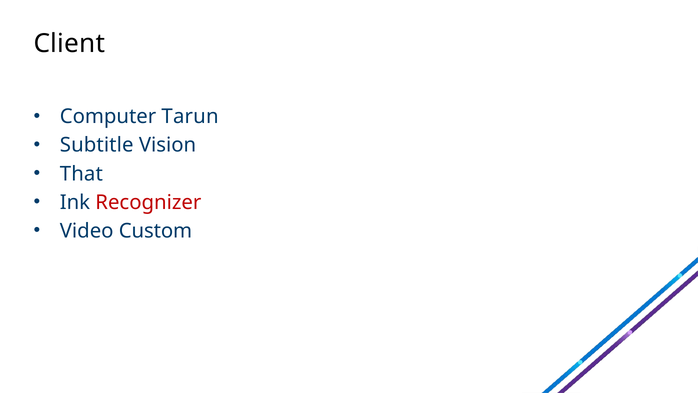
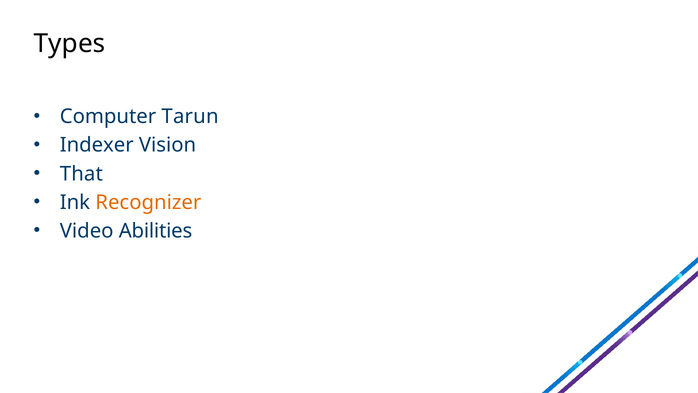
Client: Client -> Types
Subtitle: Subtitle -> Indexer
Recognizer colour: red -> orange
Custom: Custom -> Abilities
